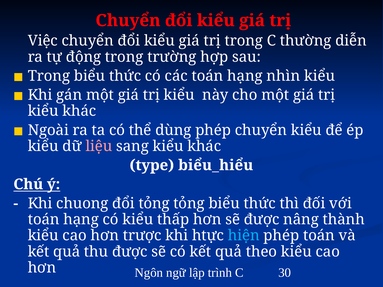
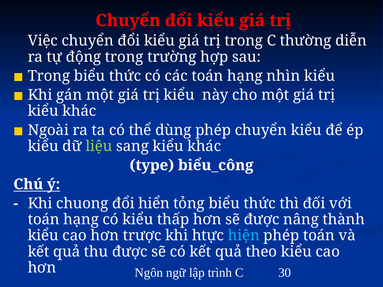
liệu colour: pink -> light green
biểu_hiểu: biểu_hiểu -> biểu_công
đổi tỏng: tỏng -> hiển
